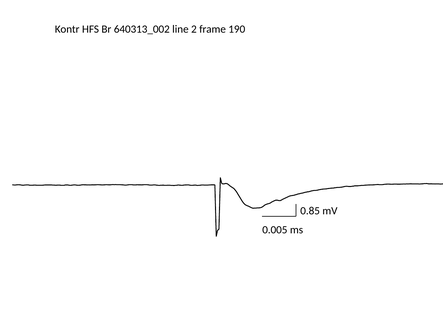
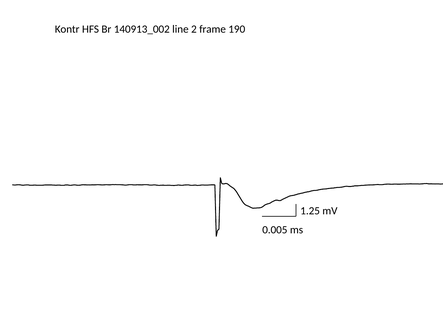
640313_002: 640313_002 -> 140913_002
0.85: 0.85 -> 1.25
